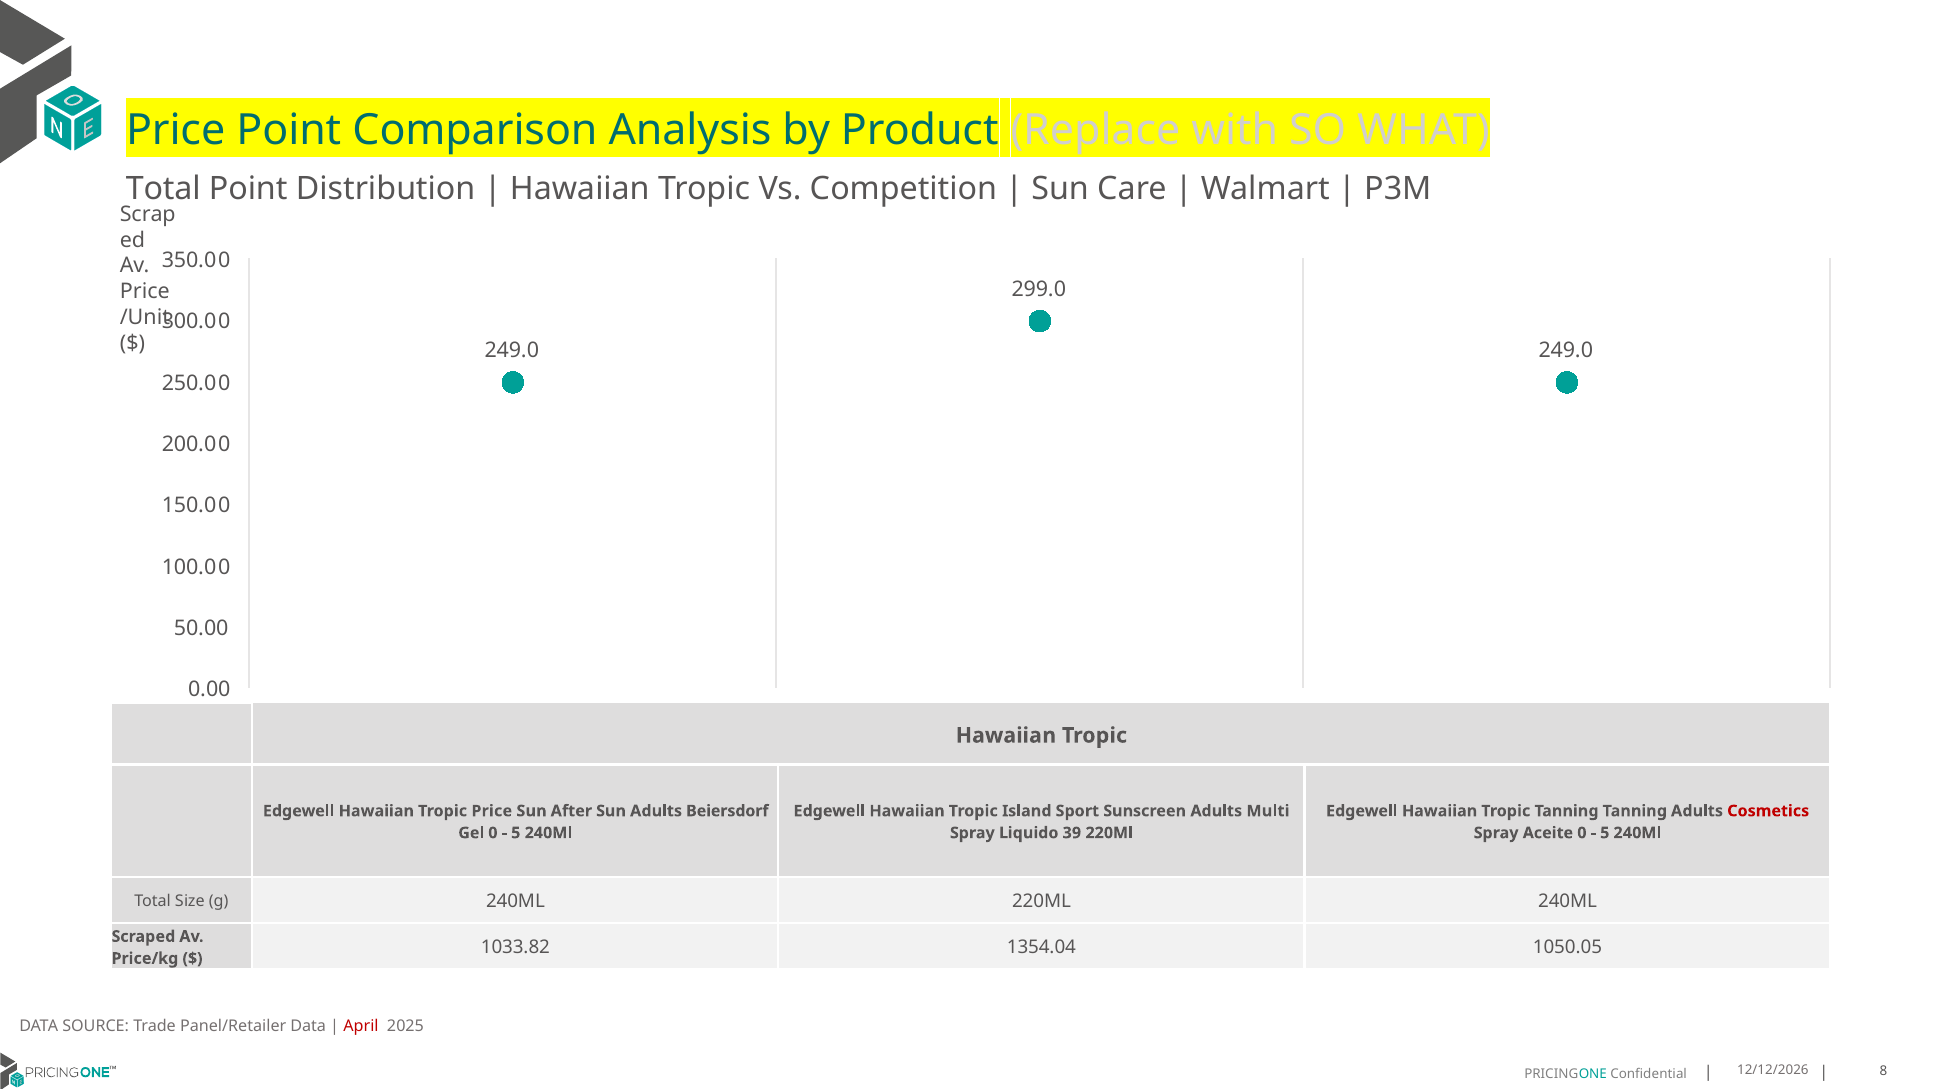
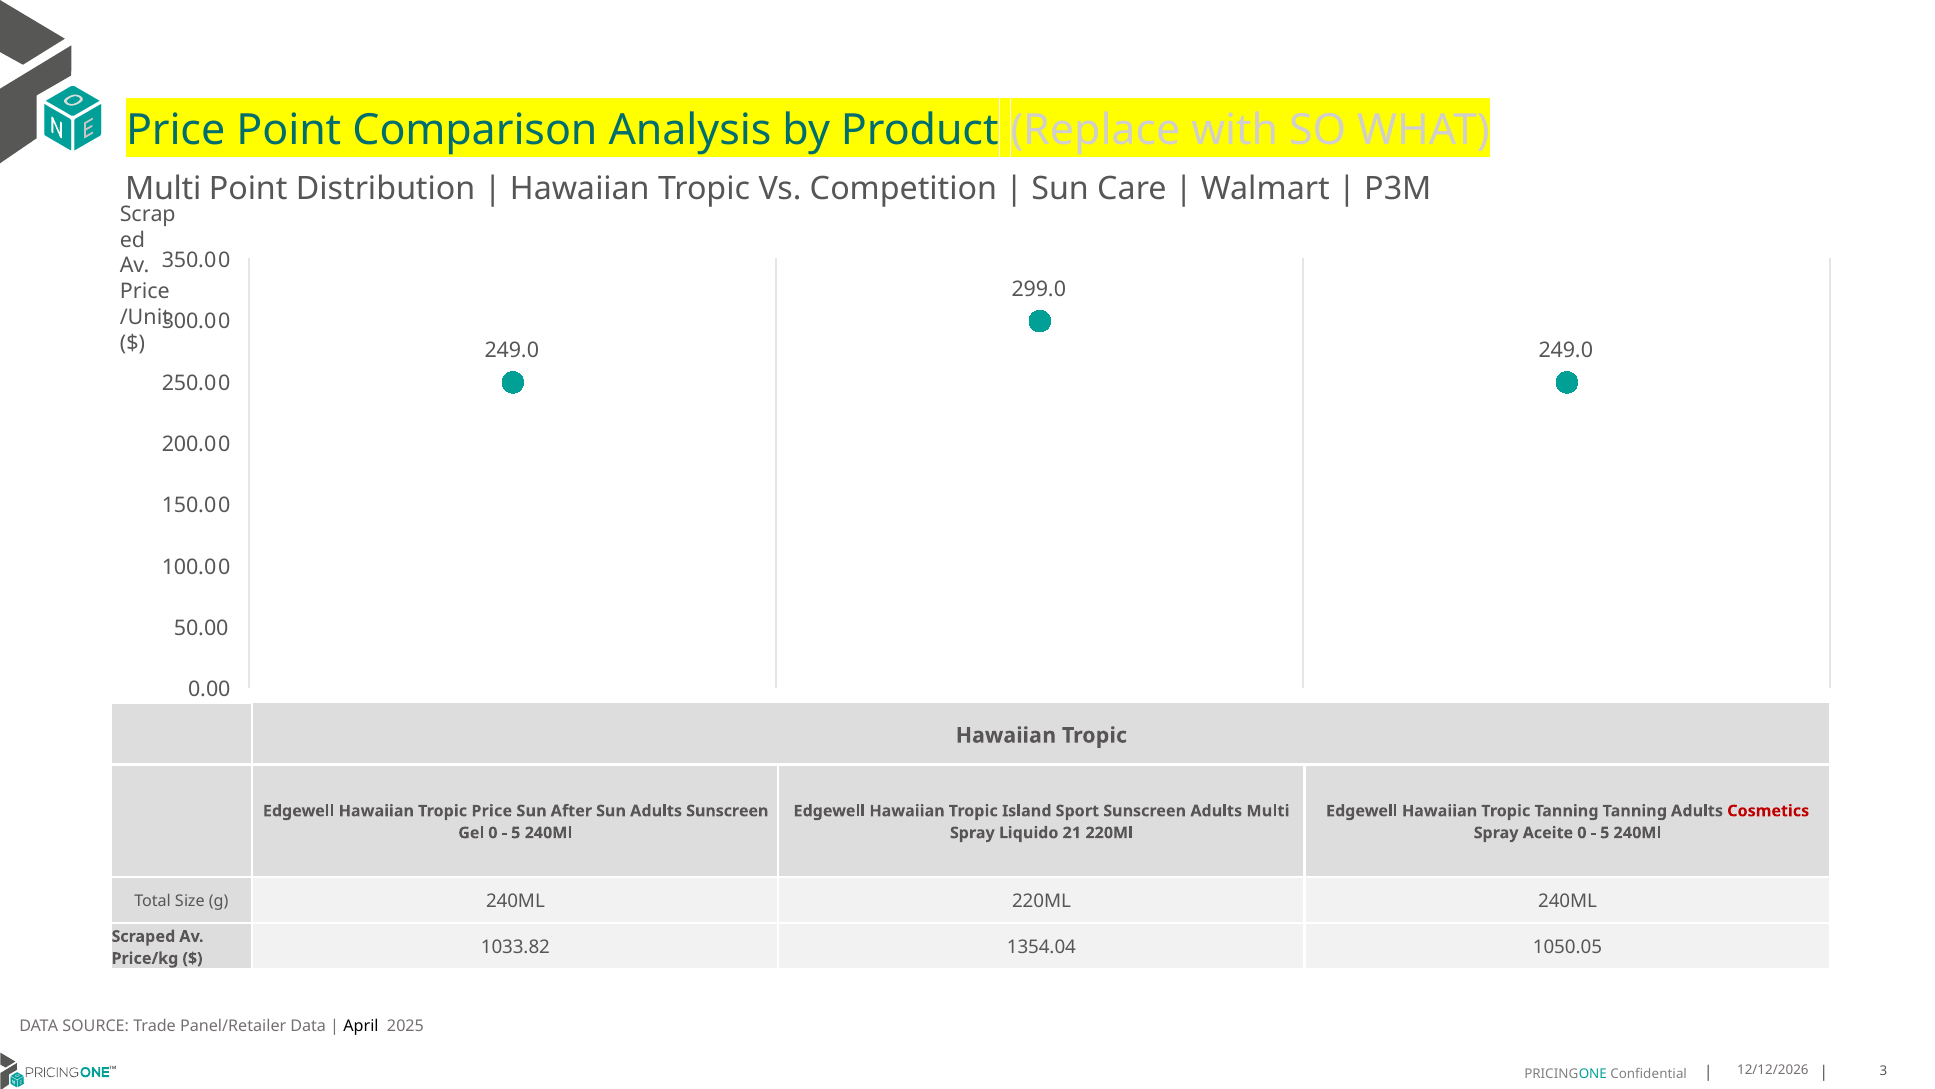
Total at (163, 189): Total -> Multi
Adults Beiersdorf: Beiersdorf -> Sunscreen
39: 39 -> 21
April colour: red -> black
8: 8 -> 3
